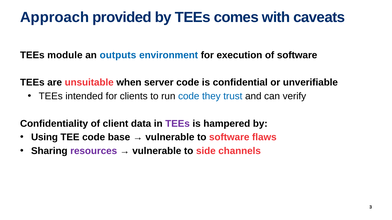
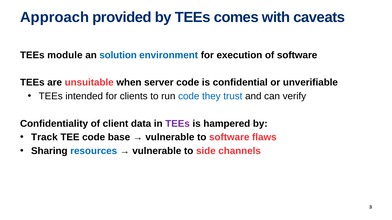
outputs: outputs -> solution
Using: Using -> Track
resources colour: purple -> blue
